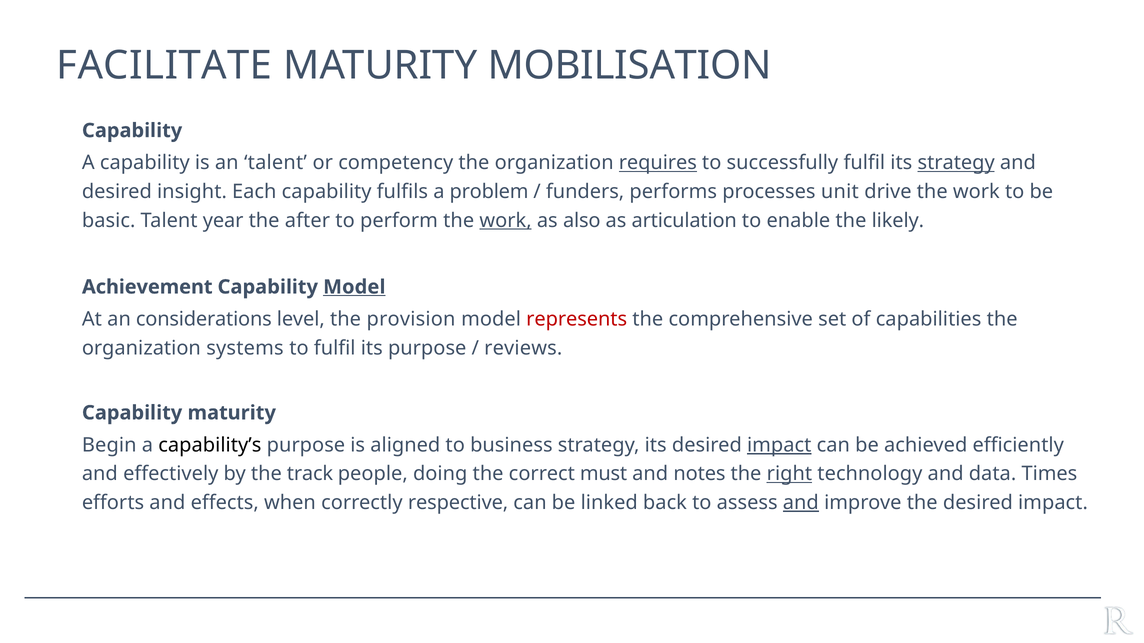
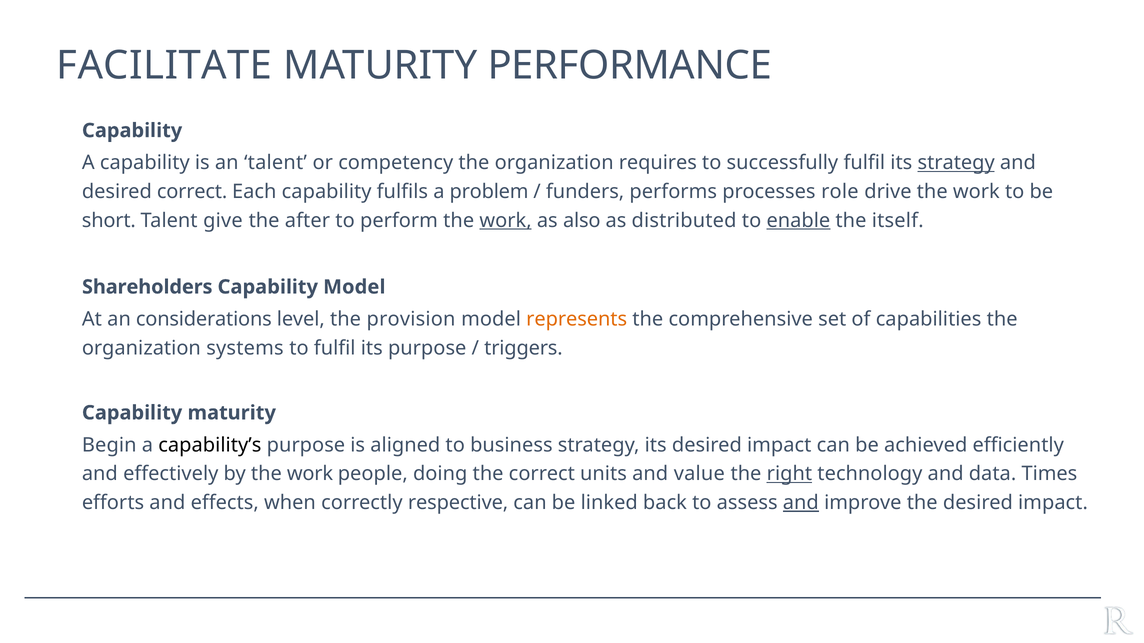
MOBILISATION: MOBILISATION -> PERFORMANCE
requires underline: present -> none
desired insight: insight -> correct
unit: unit -> role
basic: basic -> short
year: year -> give
articulation: articulation -> distributed
enable underline: none -> present
likely: likely -> itself
Achievement: Achievement -> Shareholders
Model at (354, 287) underline: present -> none
represents colour: red -> orange
reviews: reviews -> triggers
impact at (779, 445) underline: present -> none
by the track: track -> work
must: must -> units
notes: notes -> value
